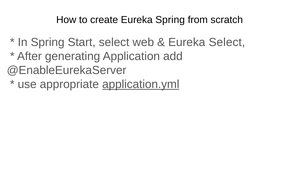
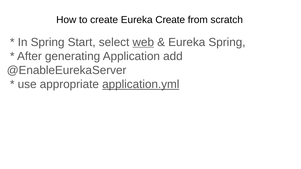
Eureka Spring: Spring -> Create
web underline: none -> present
Eureka Select: Select -> Spring
